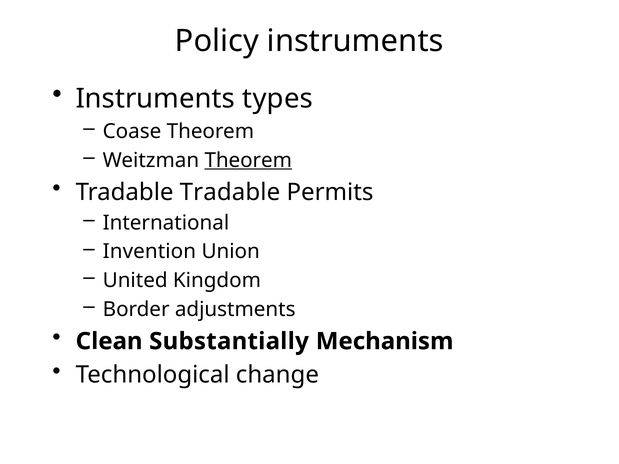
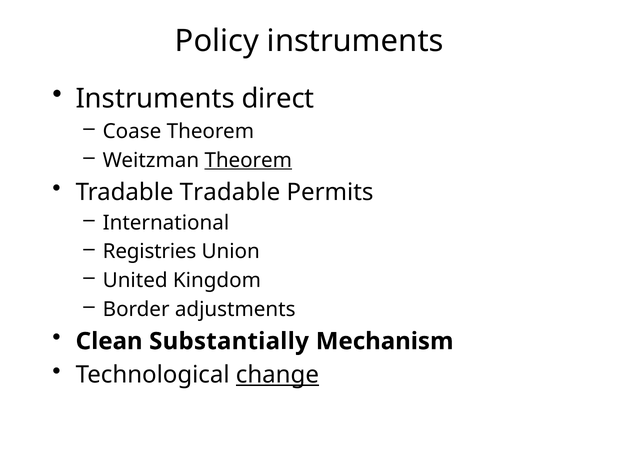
types: types -> direct
Invention: Invention -> Registries
change underline: none -> present
